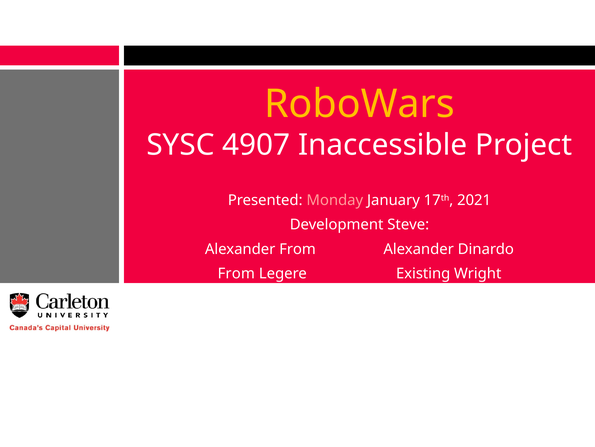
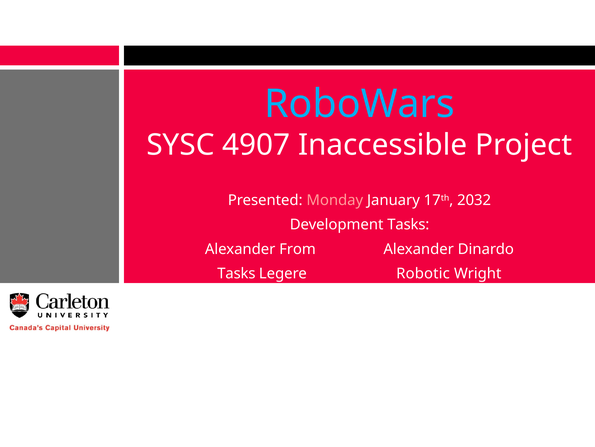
RoboWars colour: yellow -> light blue
2021: 2021 -> 2032
Development Steve: Steve -> Tasks
From at (236, 273): From -> Tasks
Existing: Existing -> Robotic
